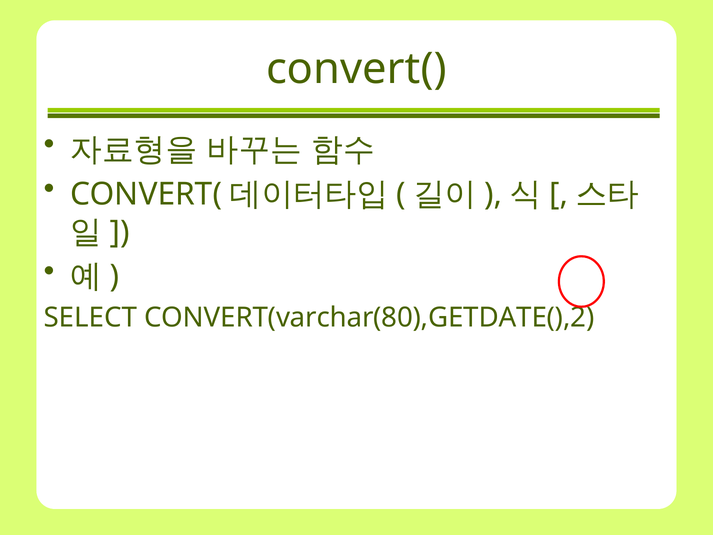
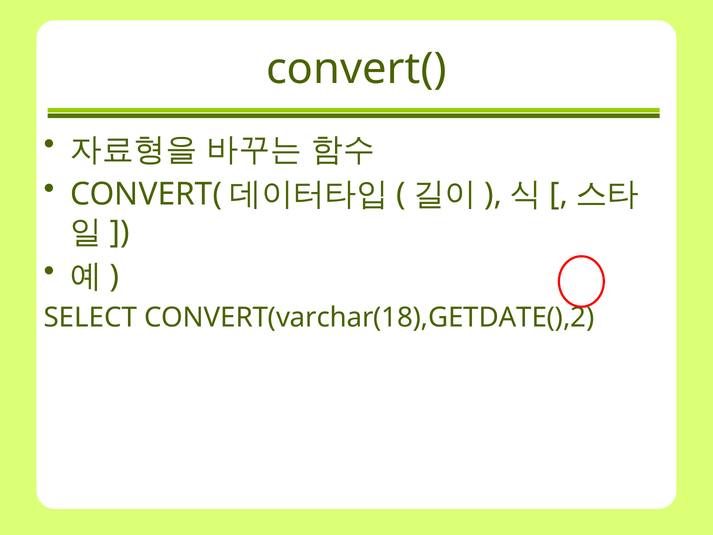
CONVERT(varchar(80),GETDATE(),2: CONVERT(varchar(80),GETDATE(),2 -> CONVERT(varchar(18),GETDATE(),2
